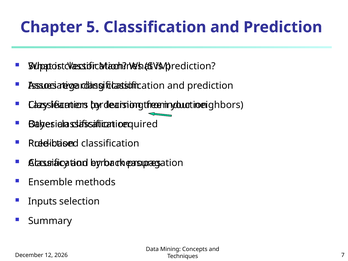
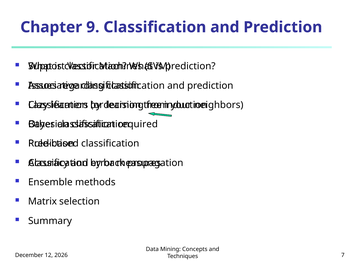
5: 5 -> 9
Inputs: Inputs -> Matrix
